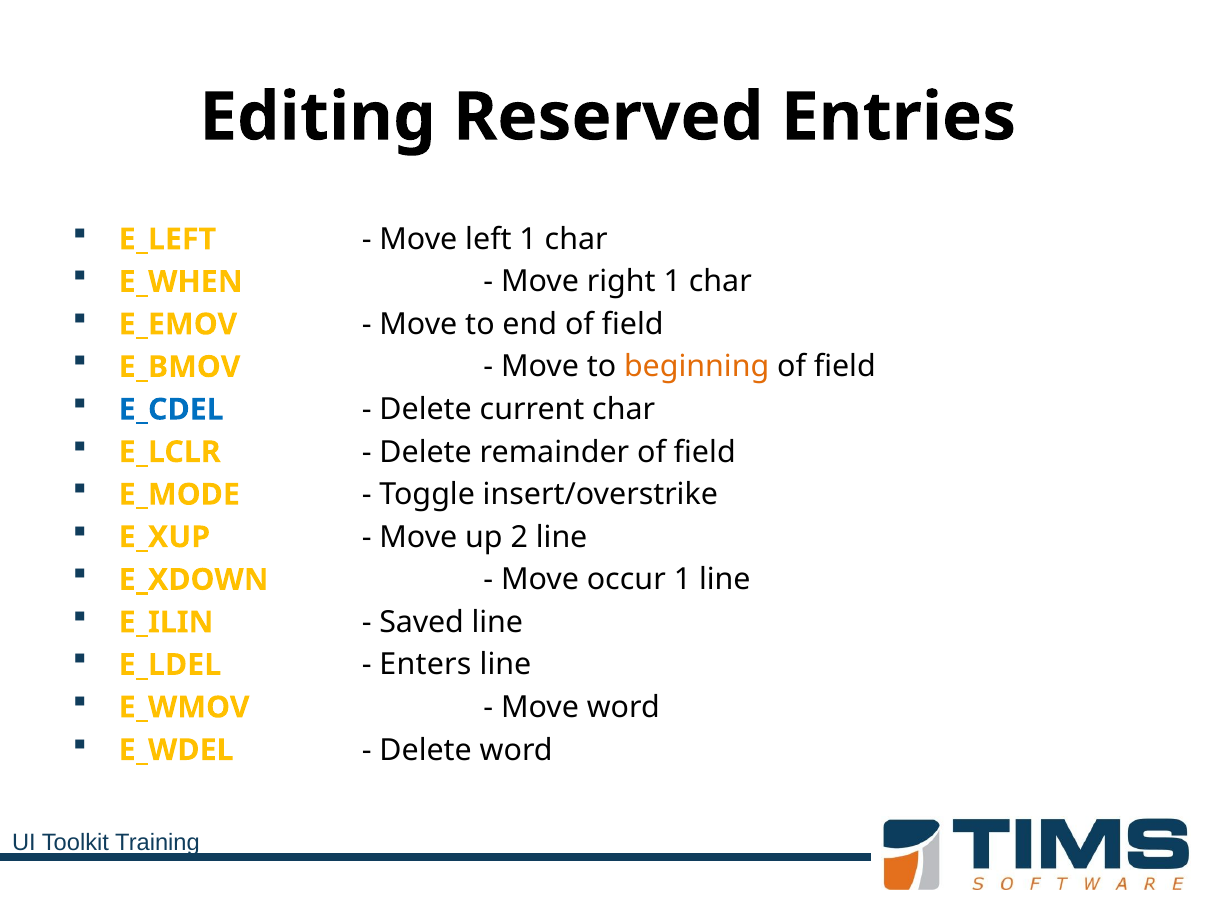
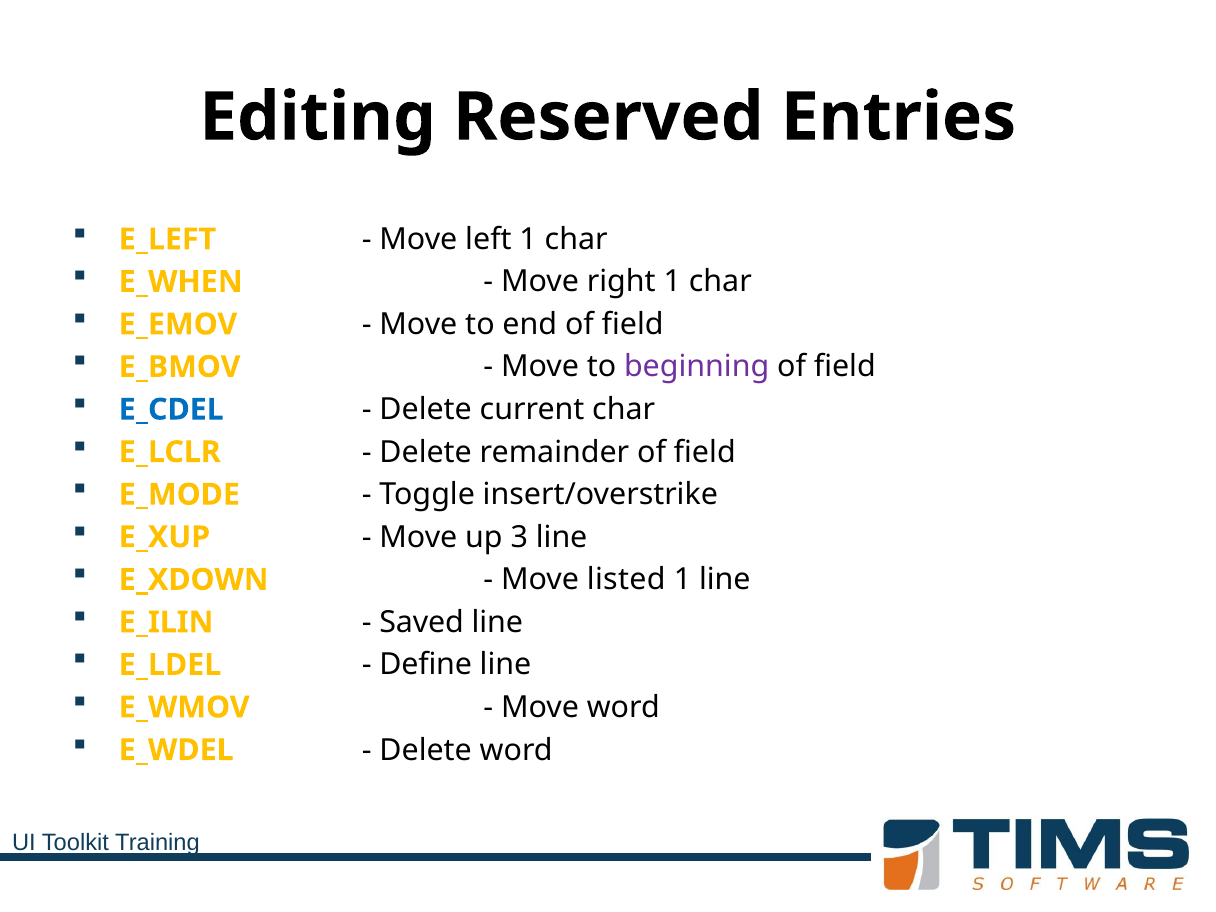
beginning colour: orange -> purple
2: 2 -> 3
occur: occur -> listed
Enters: Enters -> Define
